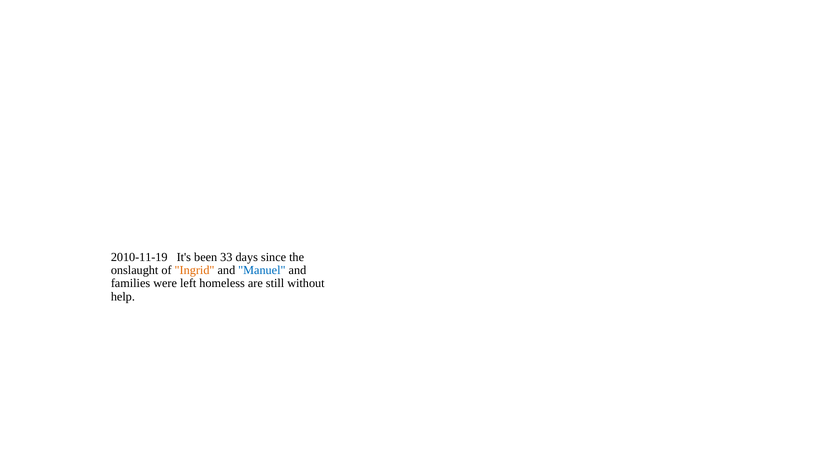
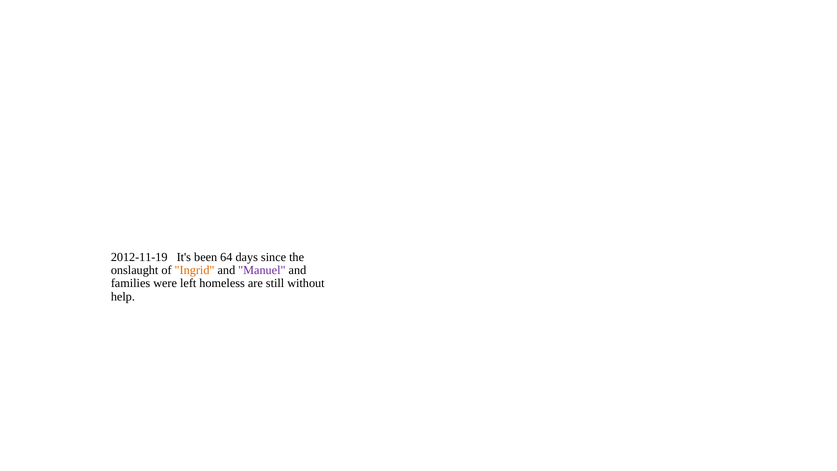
2010-11-19: 2010-11-19 -> 2012-11-19
33: 33 -> 64
Manuel colour: blue -> purple
